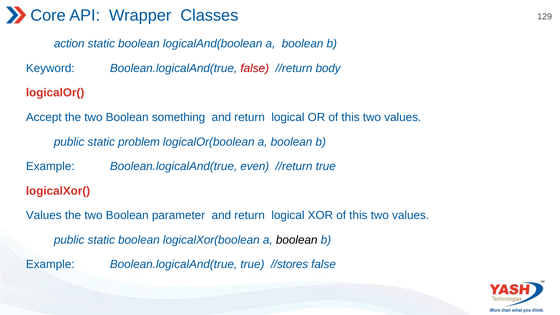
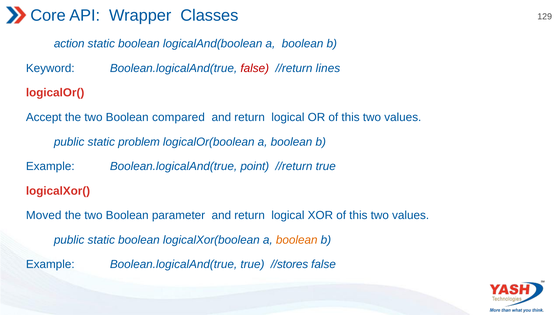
body: body -> lines
something: something -> compared
even: even -> point
Values at (44, 215): Values -> Moved
boolean at (297, 240) colour: black -> orange
